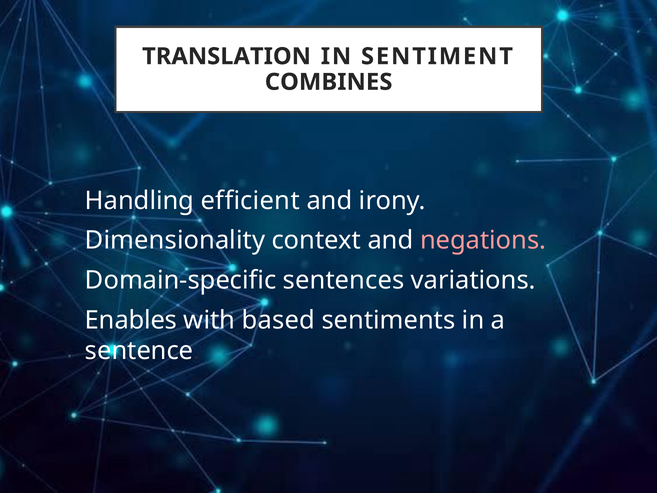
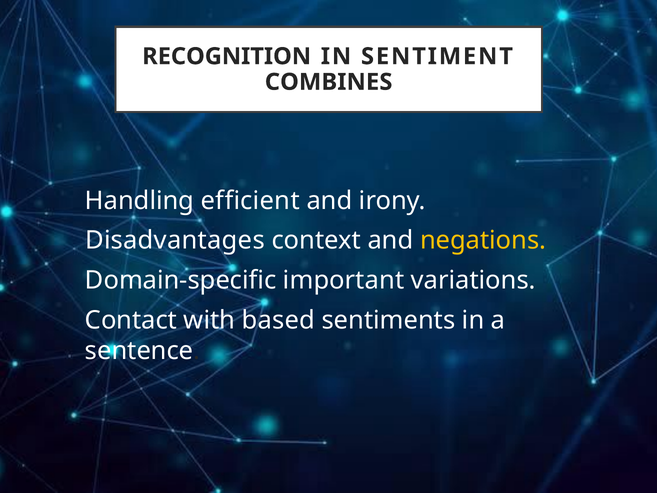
TRANSLATION: TRANSLATION -> RECOGNITION
Dimensionality: Dimensionality -> Disadvantages
negations colour: pink -> yellow
sentences: sentences -> important
Enables: Enables -> Contact
